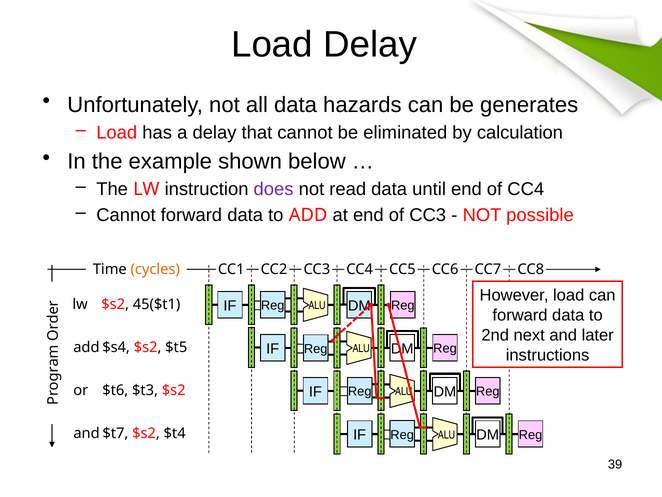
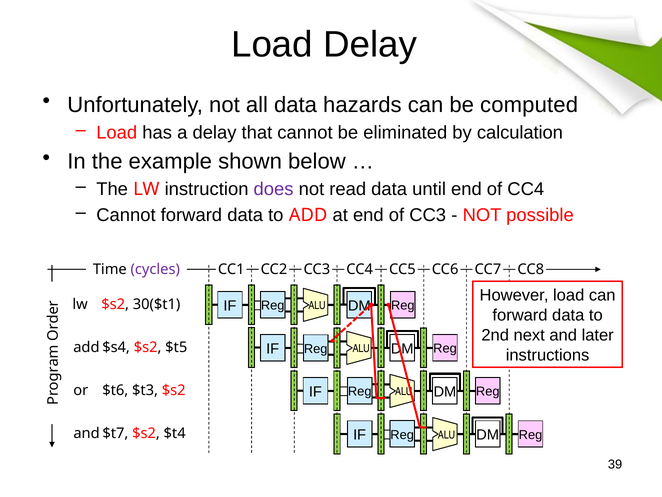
generates: generates -> computed
cycles colour: orange -> purple
45($t1: 45($t1 -> 30($t1
